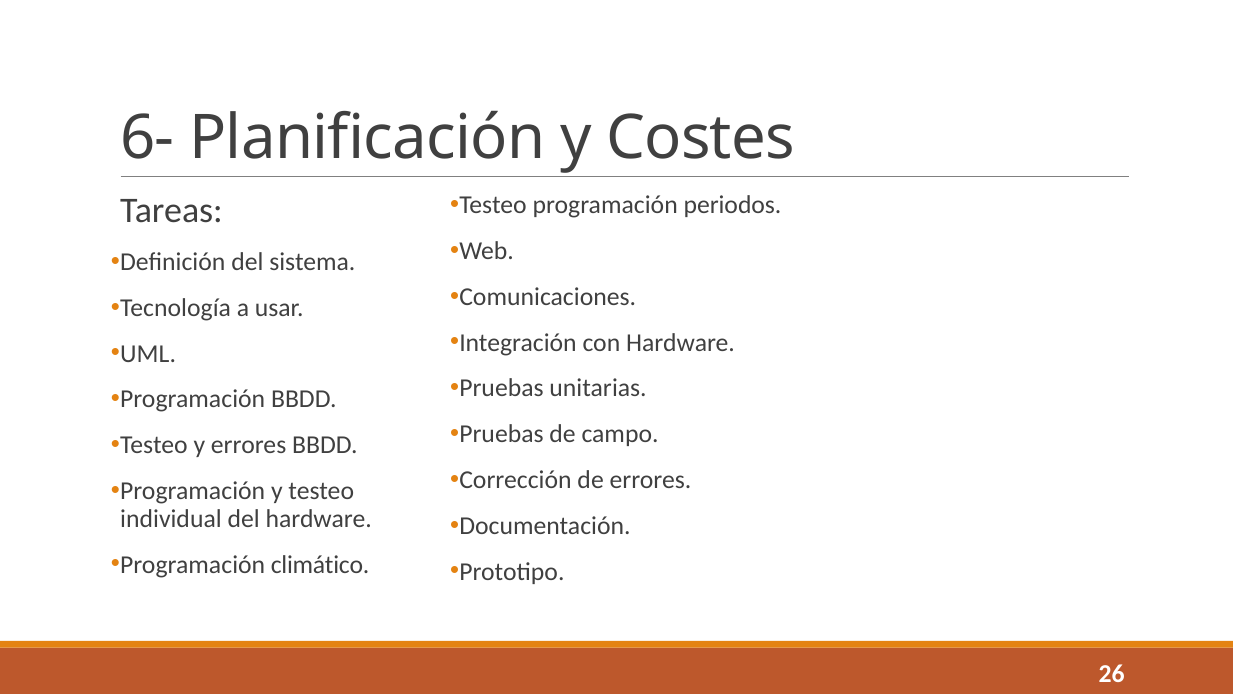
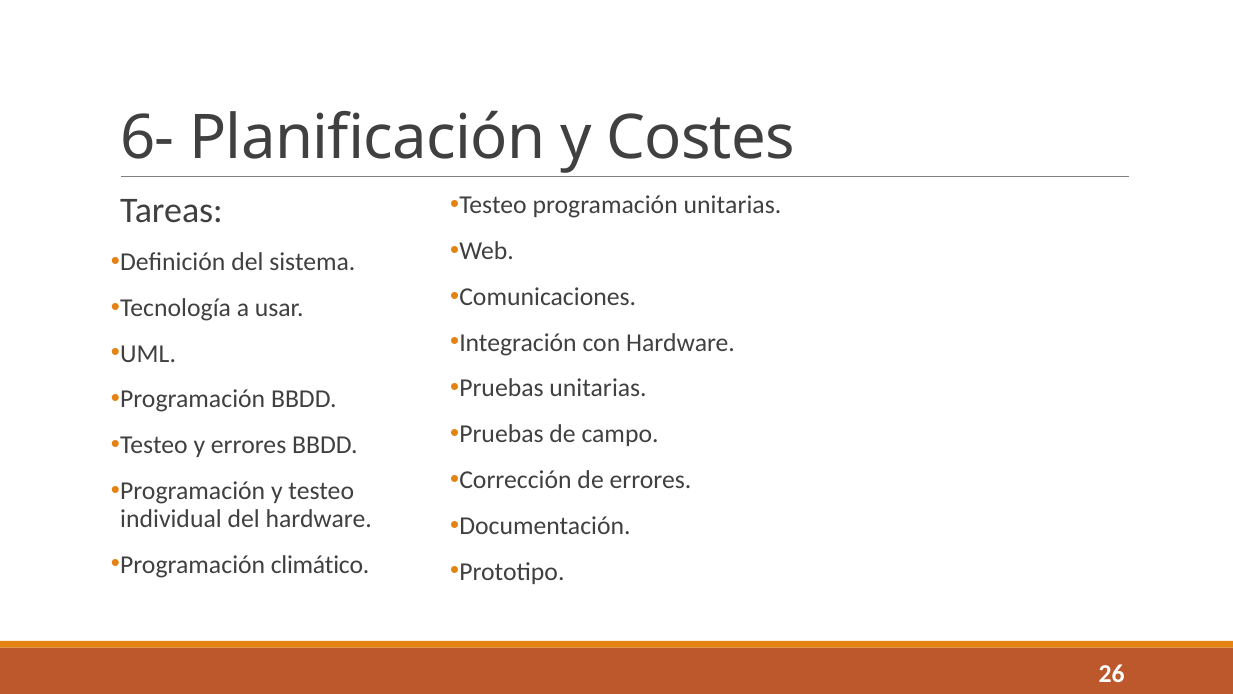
programación periodos: periodos -> unitarias
